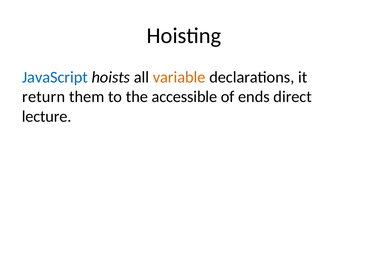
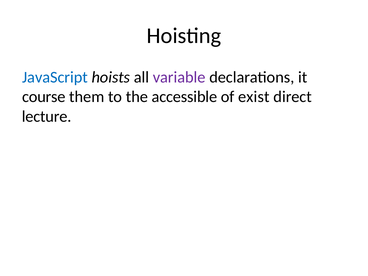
variable colour: orange -> purple
return: return -> course
ends: ends -> exist
